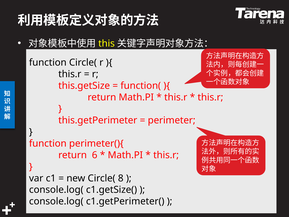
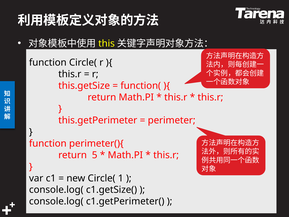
6: 6 -> 5
8: 8 -> 1
